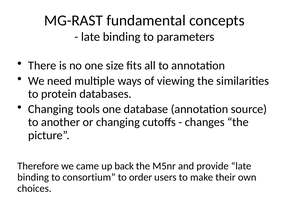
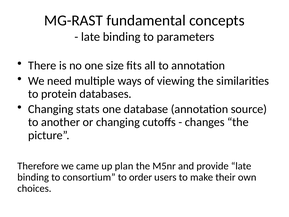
tools: tools -> stats
back: back -> plan
